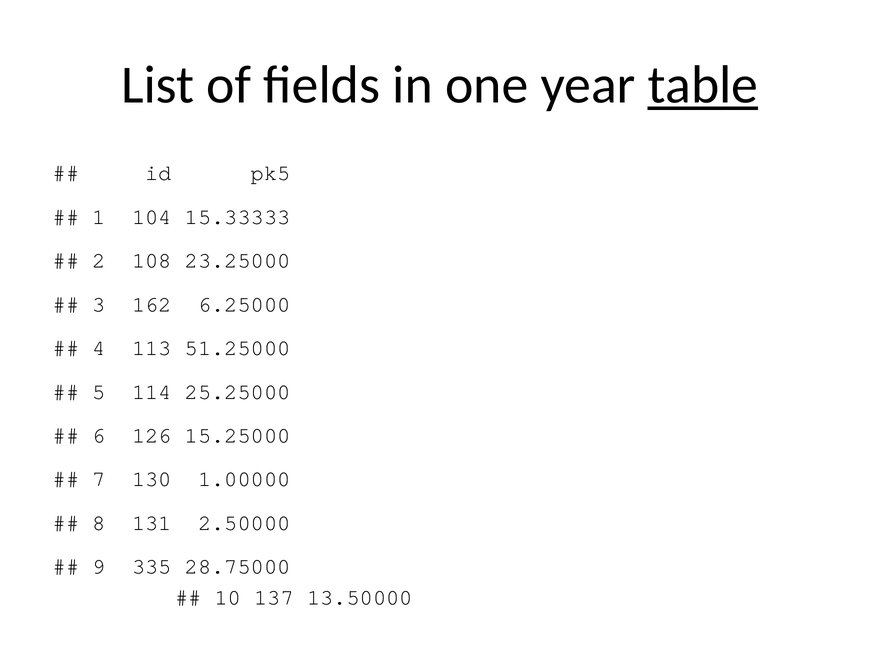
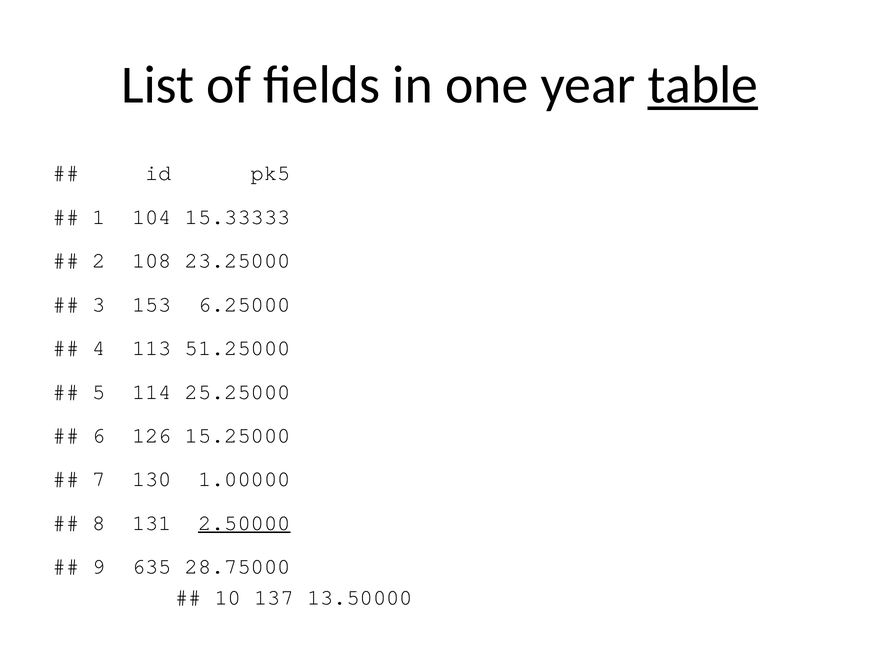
162: 162 -> 153
2.50000 underline: none -> present
335: 335 -> 635
